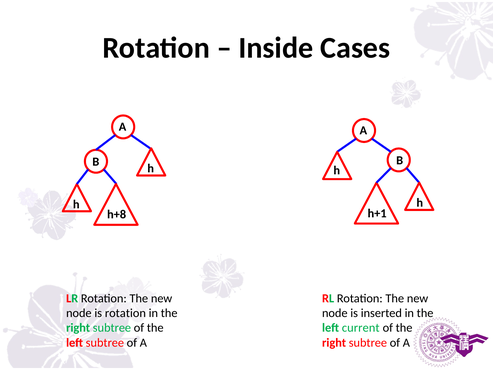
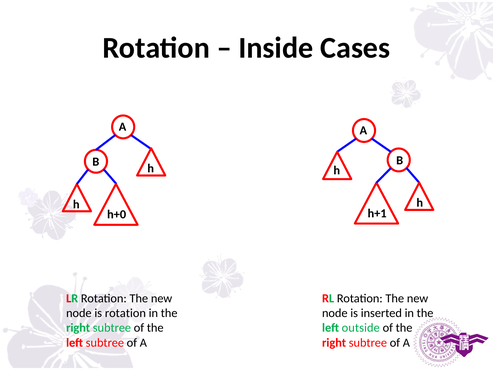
h+8: h+8 -> h+0
current: current -> outside
